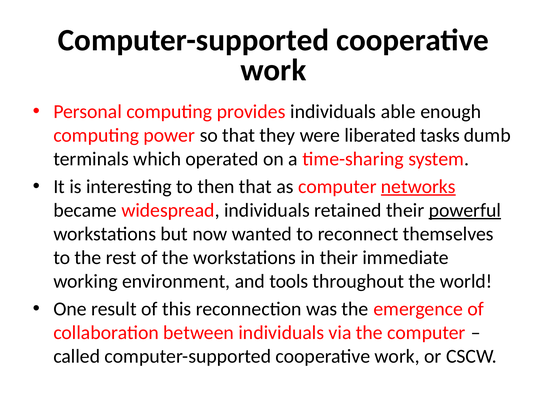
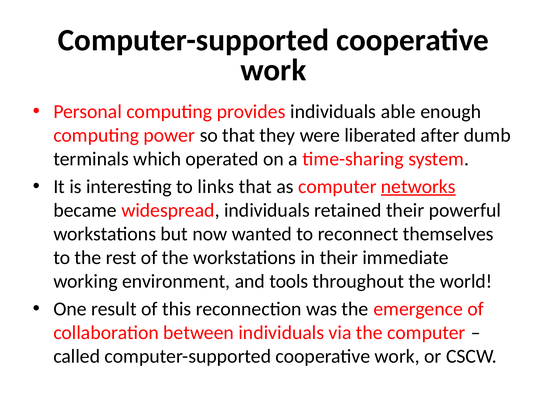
tasks: tasks -> after
then: then -> links
powerful underline: present -> none
